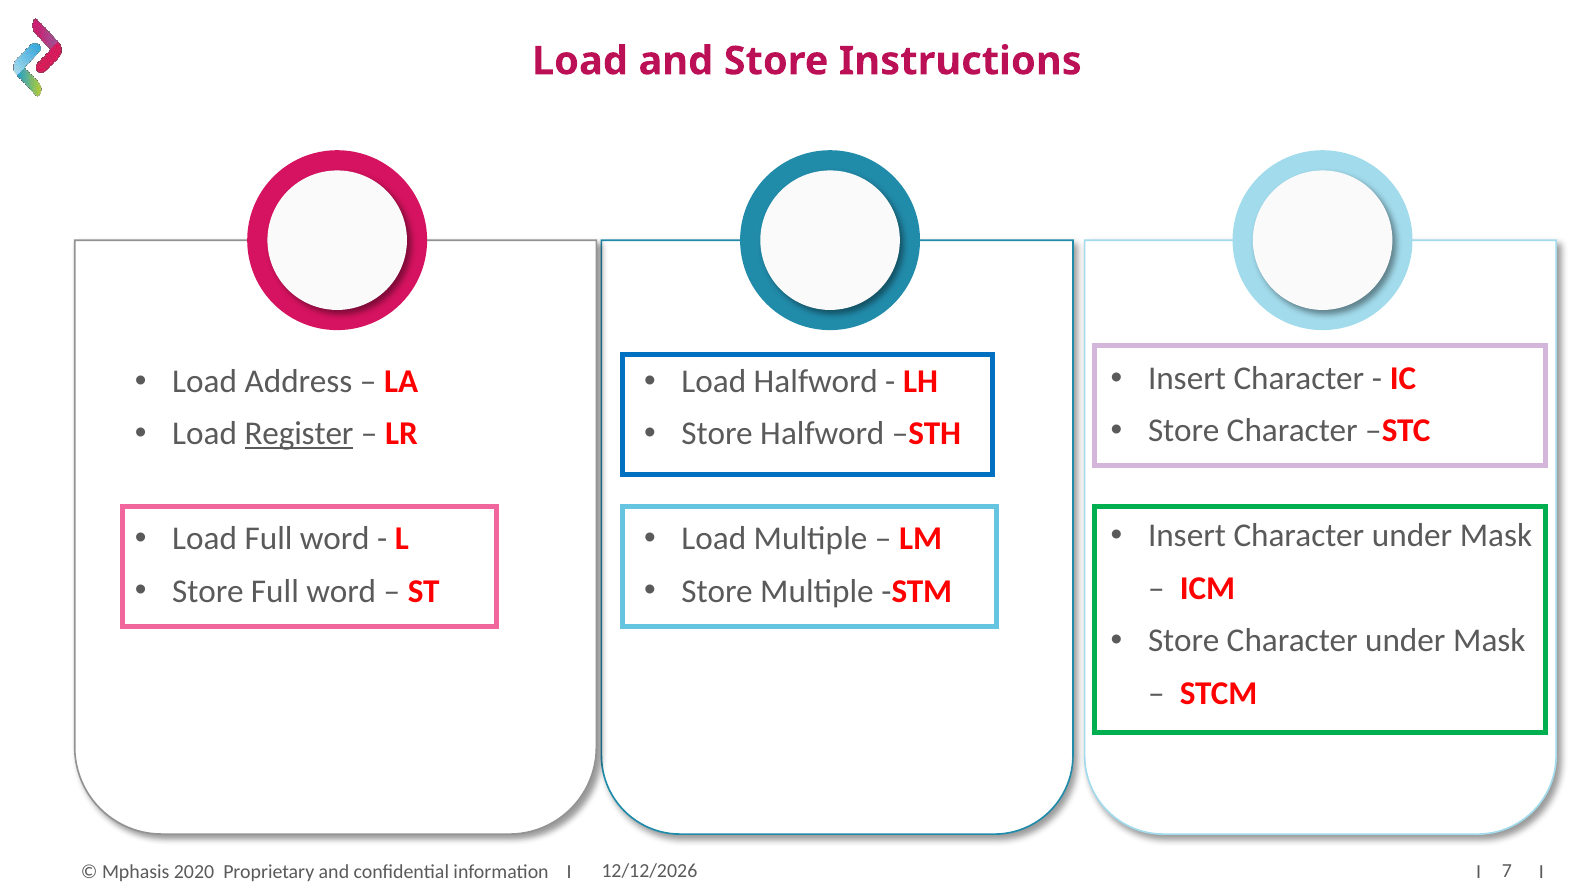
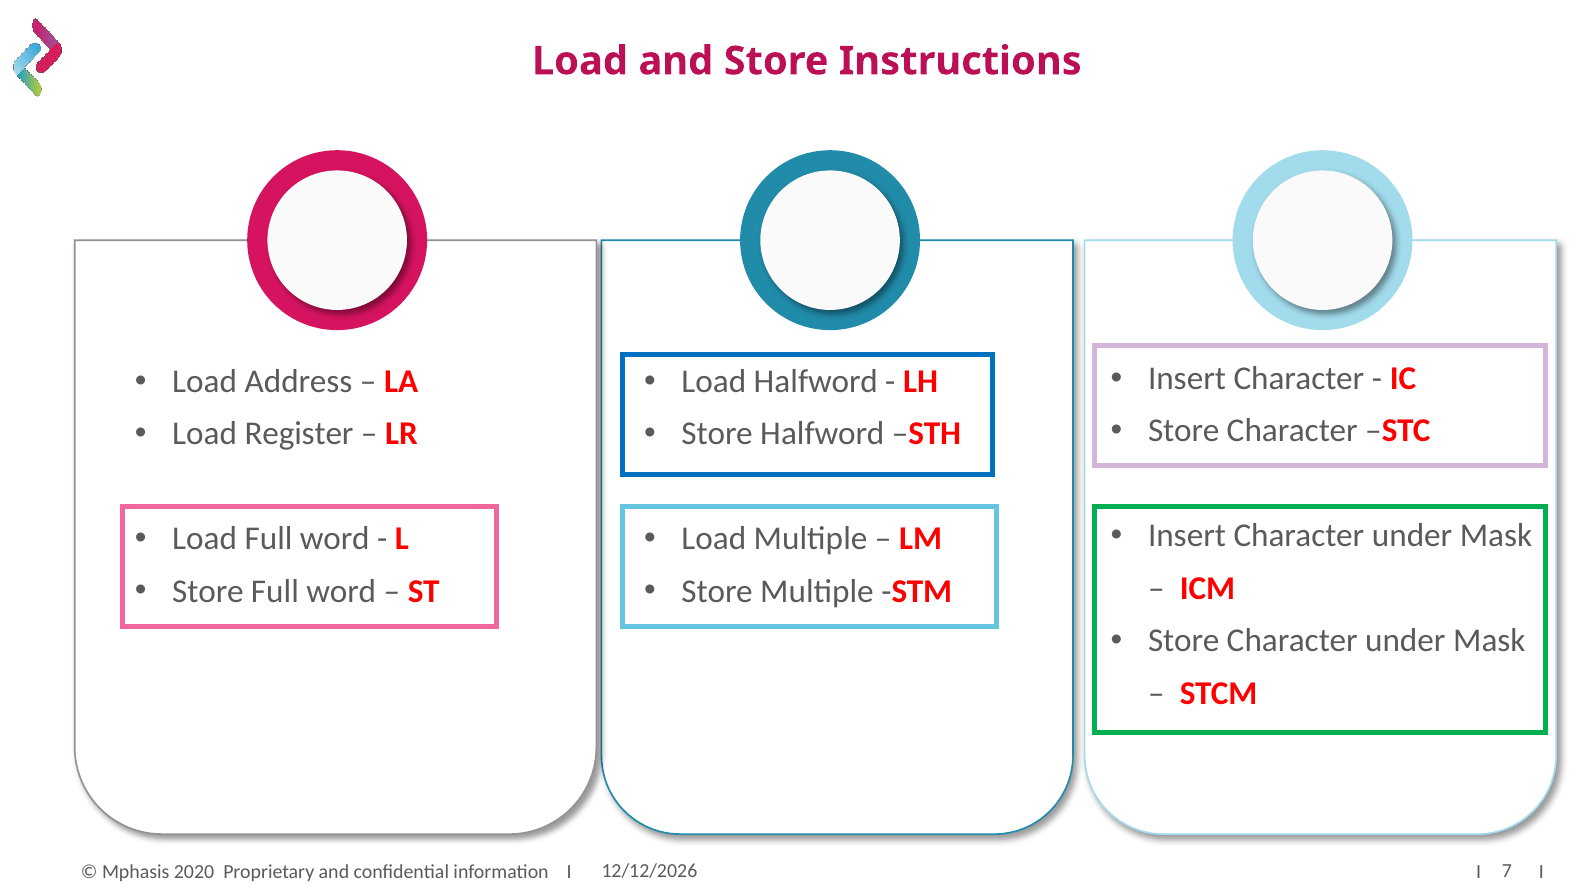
Register underline: present -> none
